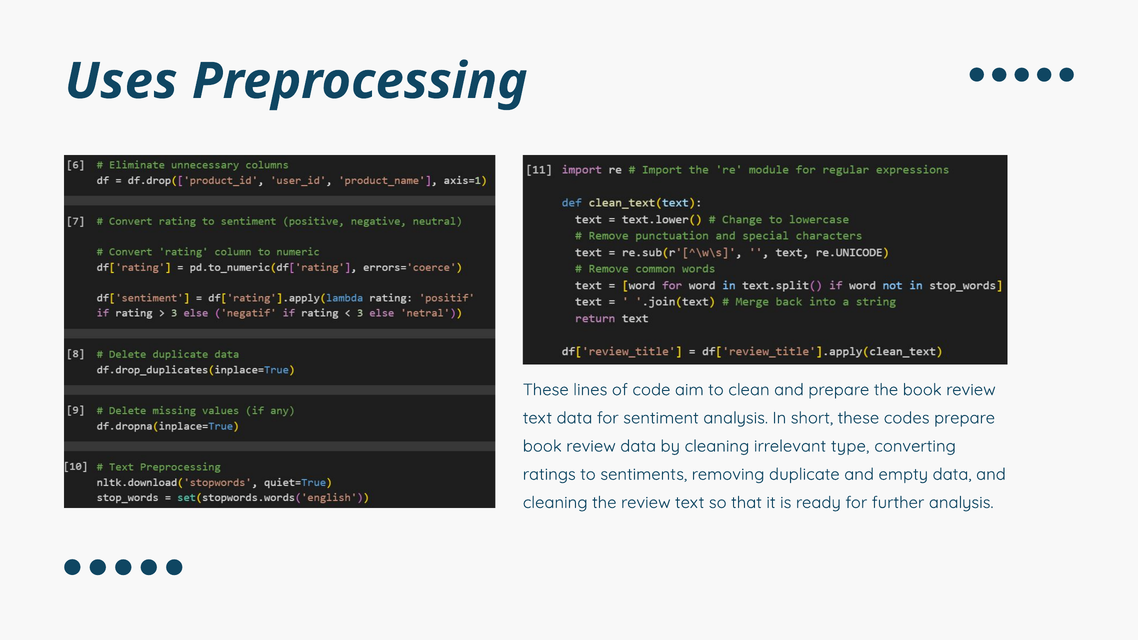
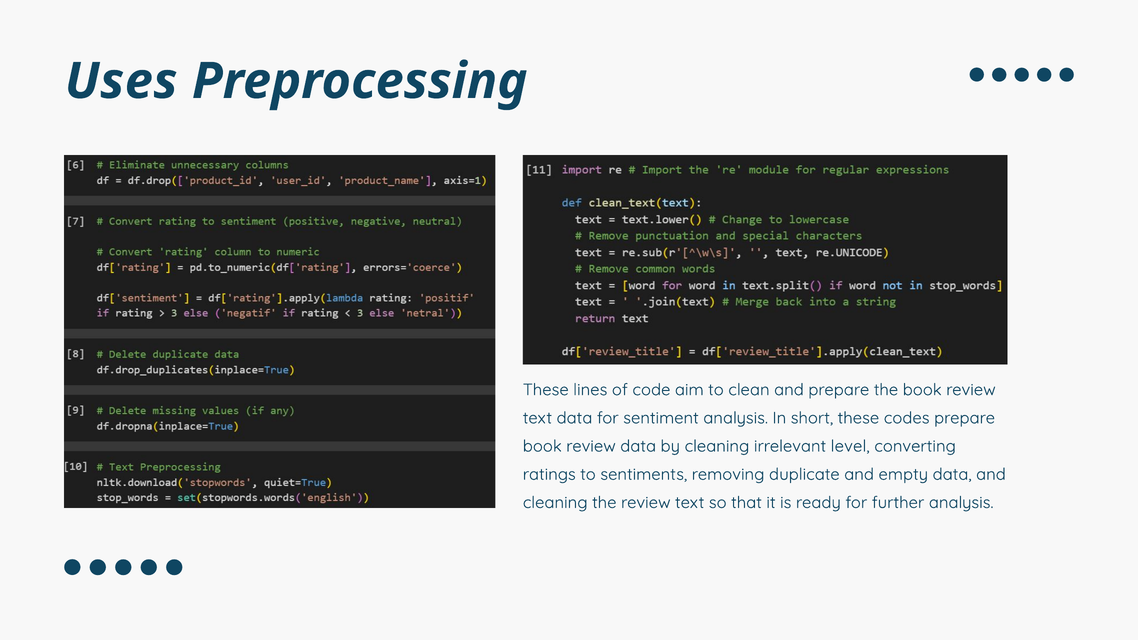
type: type -> level
